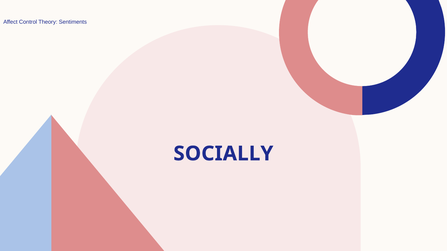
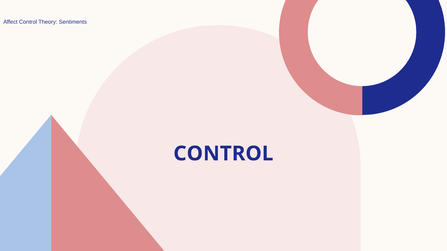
SOCIALLY at (223, 154): SOCIALLY -> CONTROL
